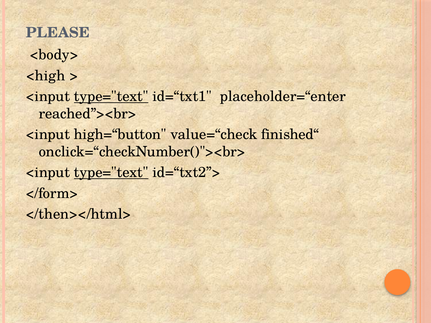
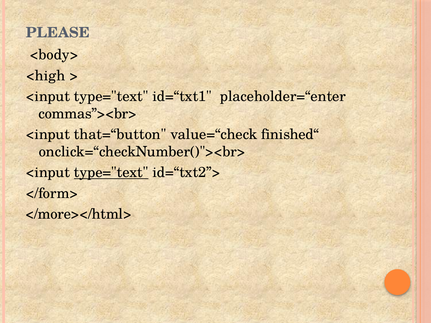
type="text at (111, 97) underline: present -> none
reached”><br>: reached”><br> -> commas”><br>
high=“button: high=“button -> that=“button
</then></html>: </then></html> -> </more></html>
